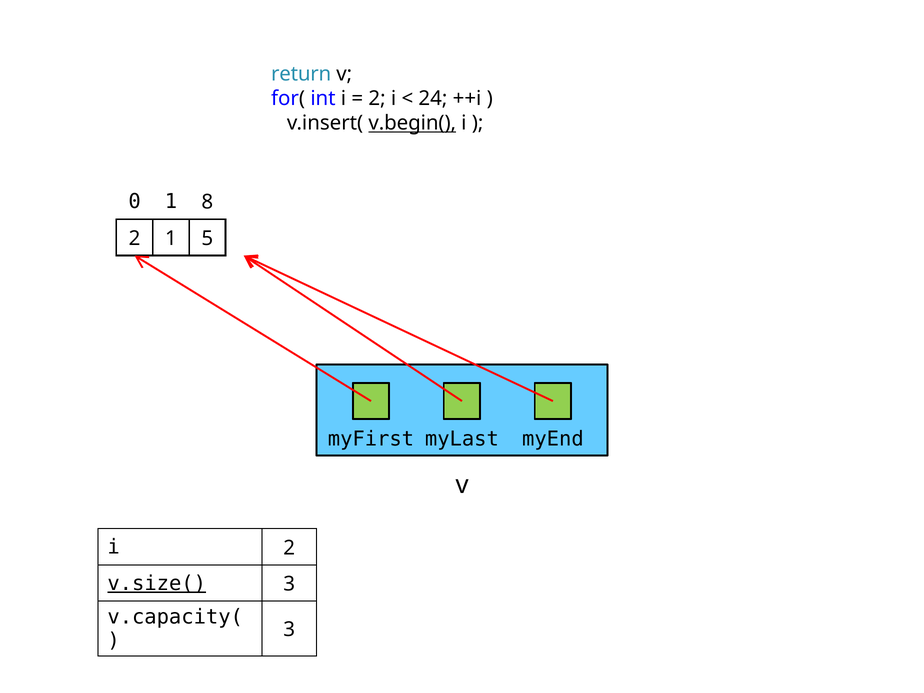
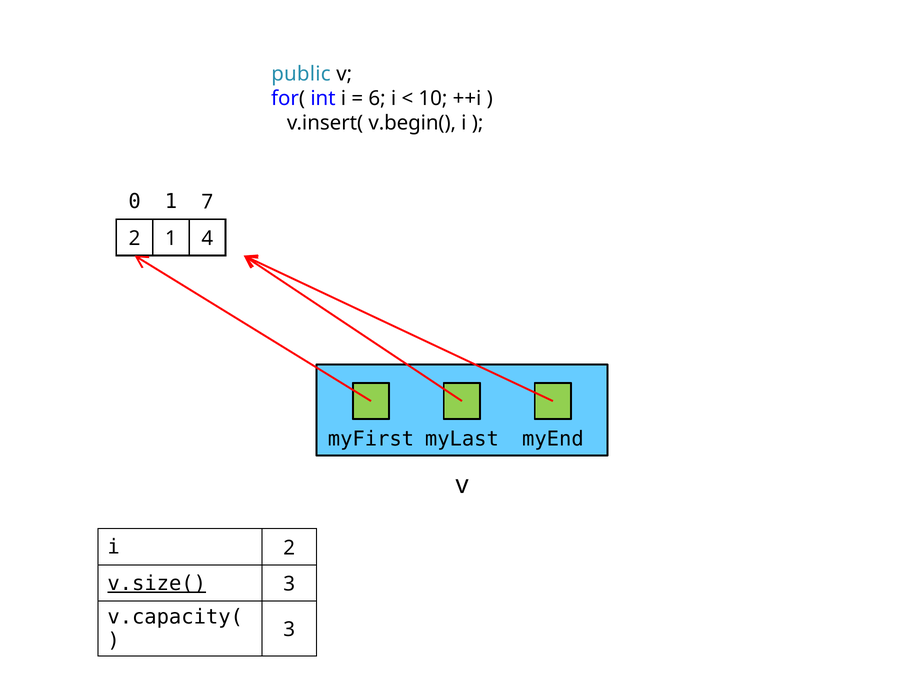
return: return -> public
2 at (377, 98): 2 -> 6
24: 24 -> 10
v.begin( underline: present -> none
8: 8 -> 7
5: 5 -> 4
